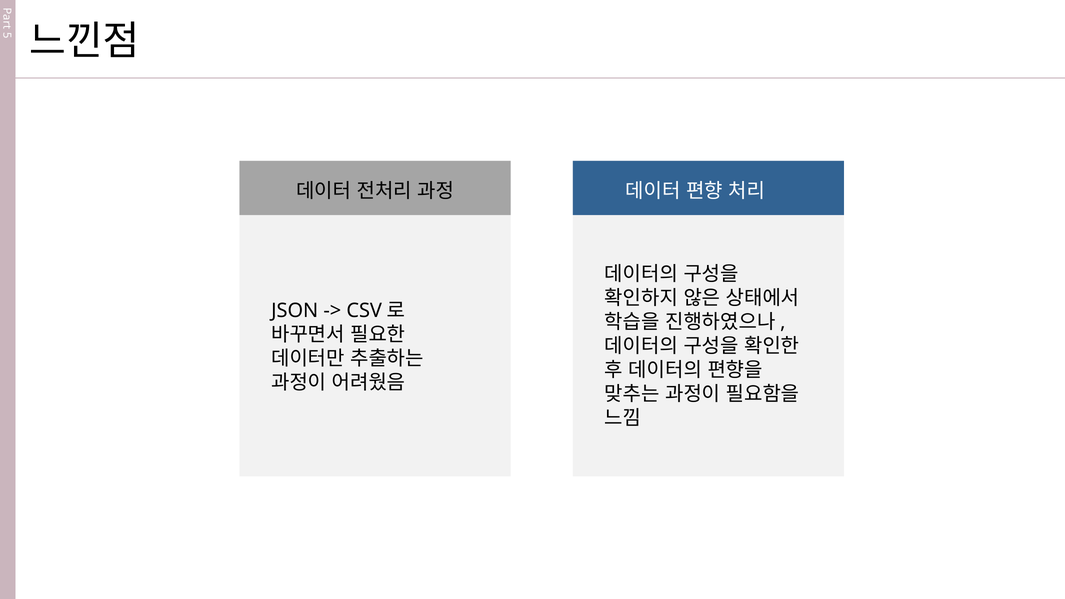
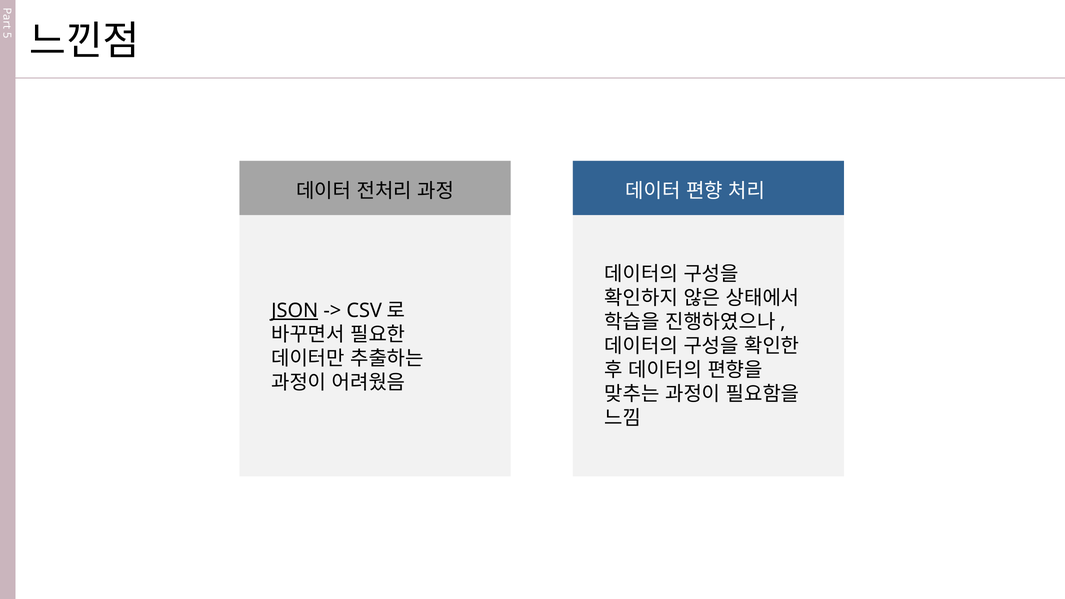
JSON underline: none -> present
